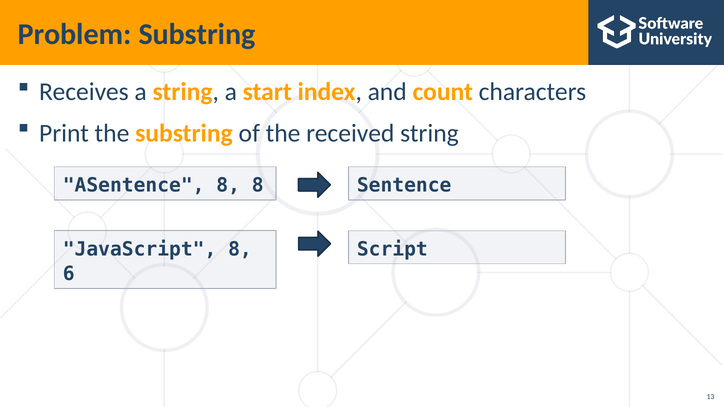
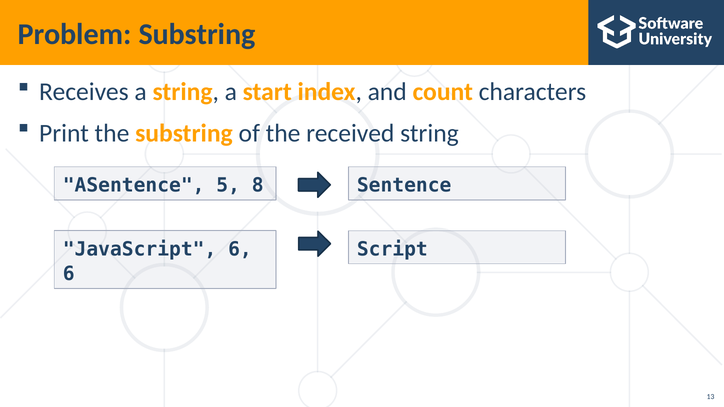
ASentence 8: 8 -> 5
JavaScript 8: 8 -> 6
